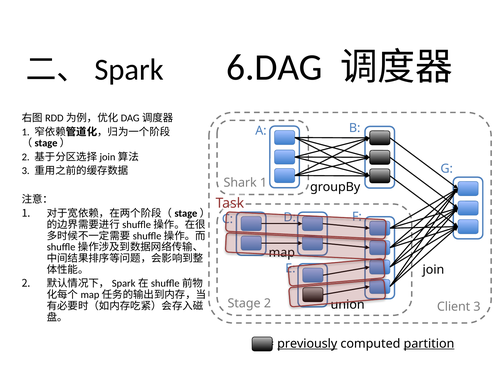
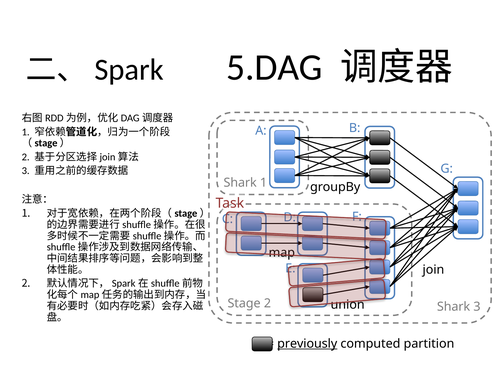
6.DAG: 6.DAG -> 5.DAG
Client at (454, 306): Client -> Shark
partition underline: present -> none
